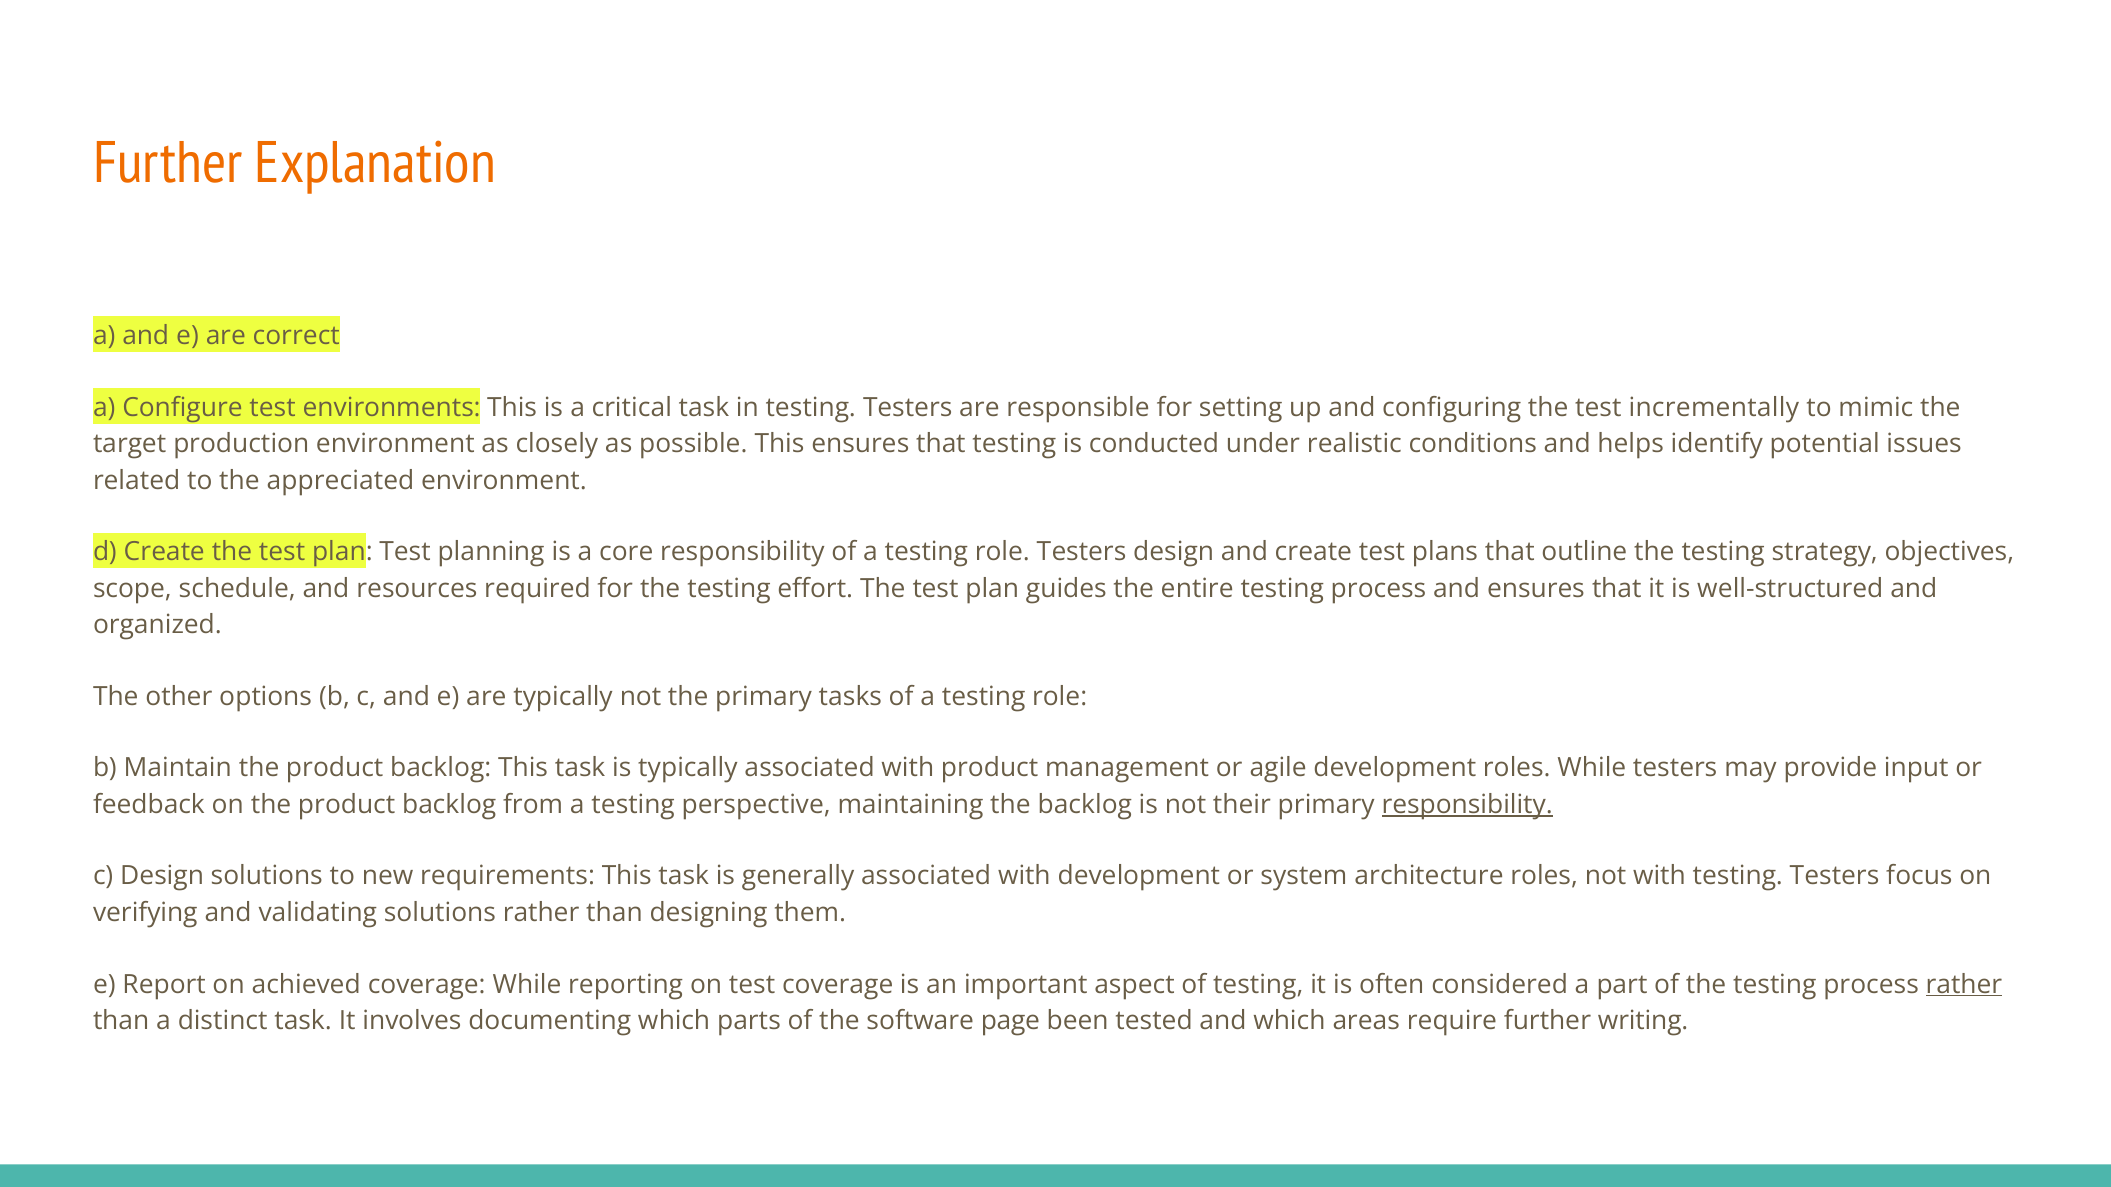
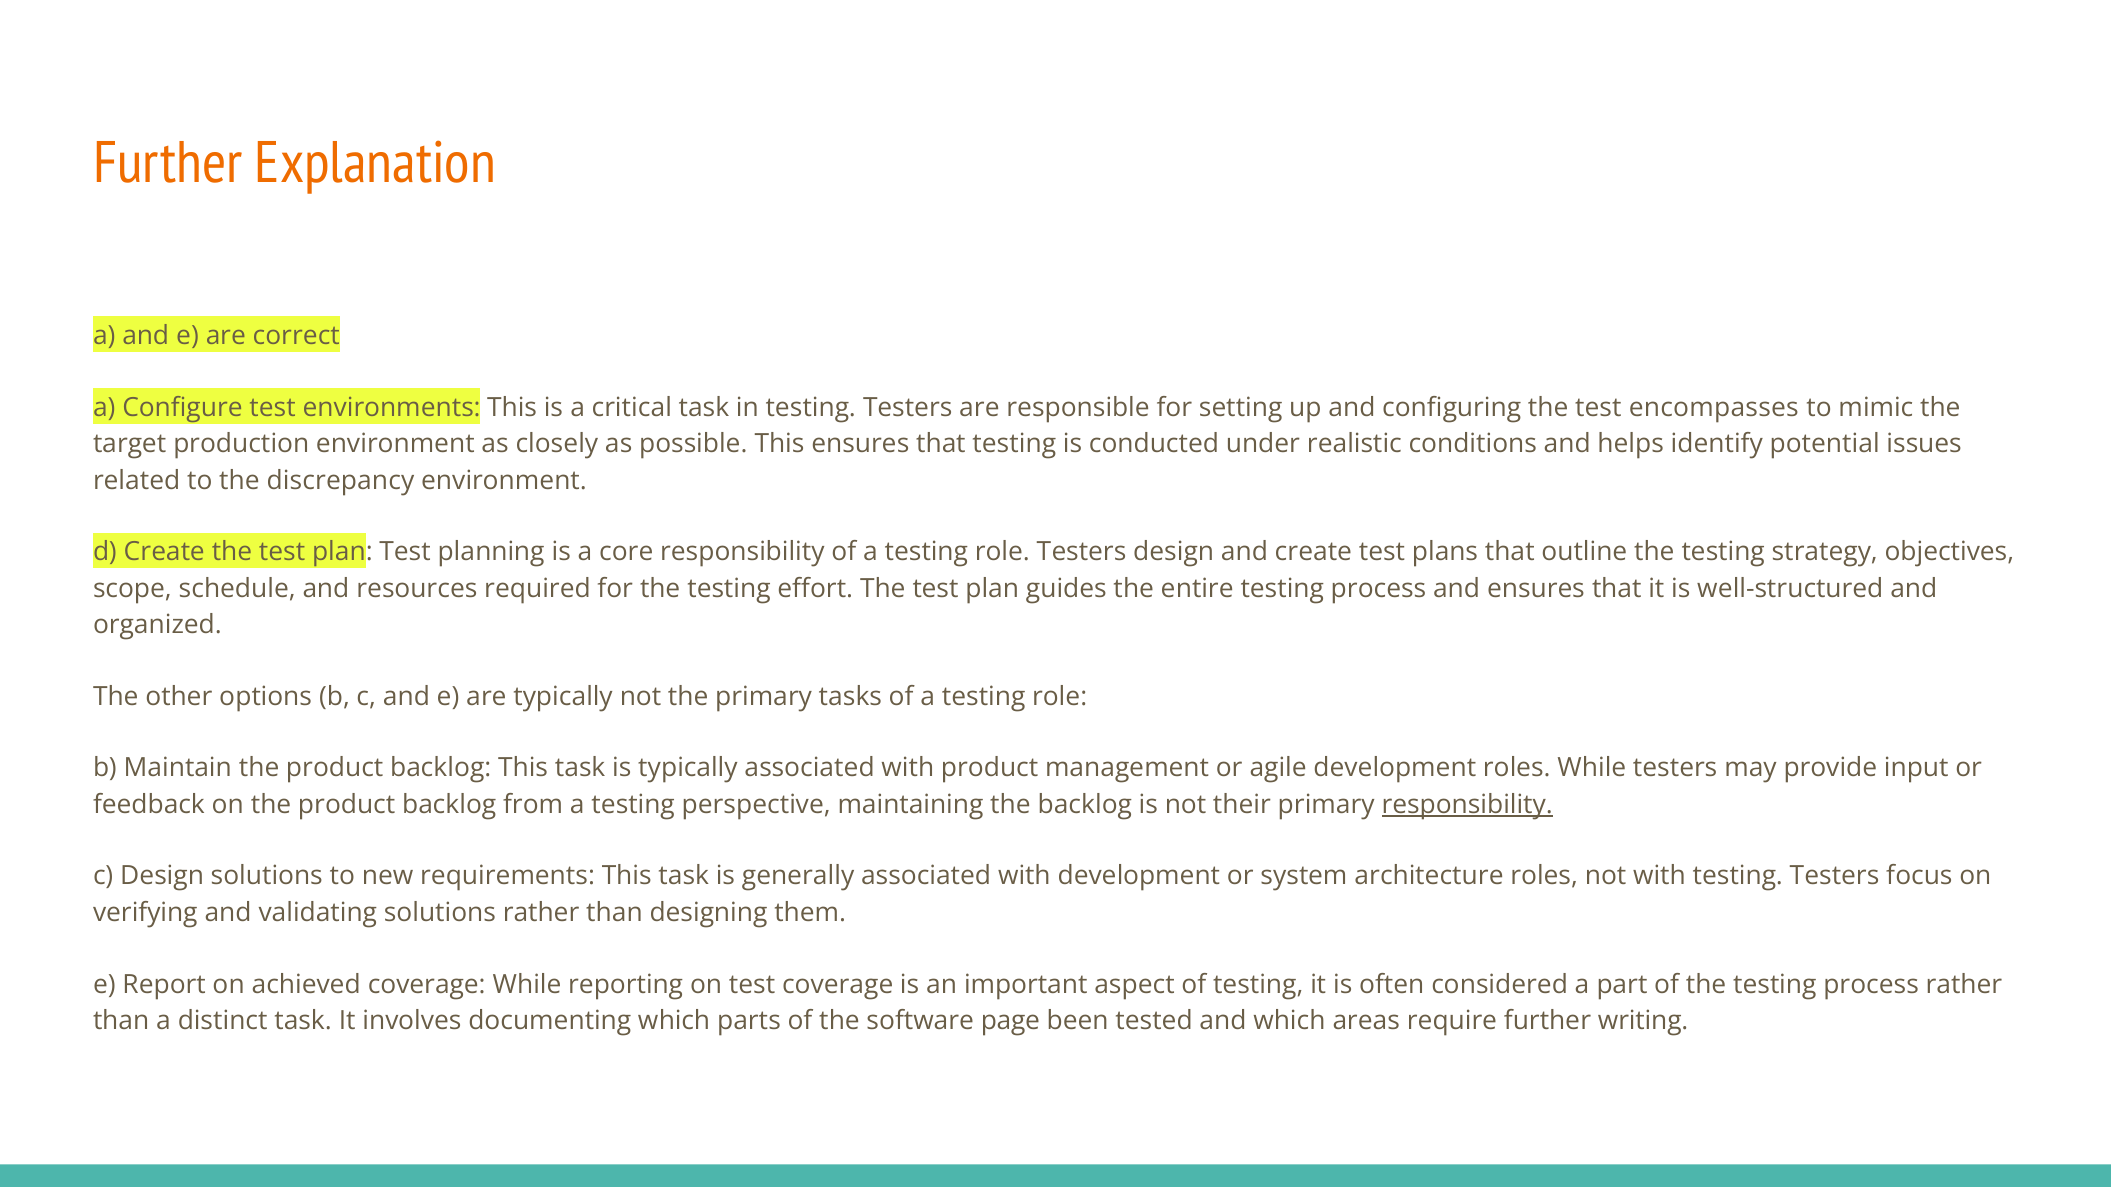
incrementally: incrementally -> encompasses
appreciated: appreciated -> discrepancy
rather at (1964, 985) underline: present -> none
